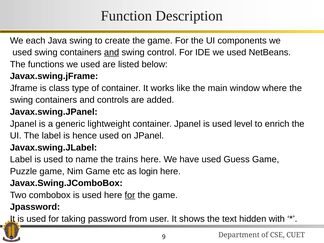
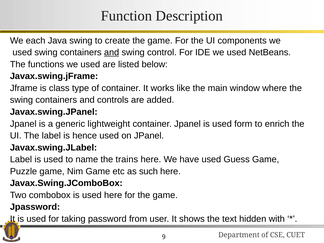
level: level -> form
login: login -> such
for at (130, 195) underline: present -> none
